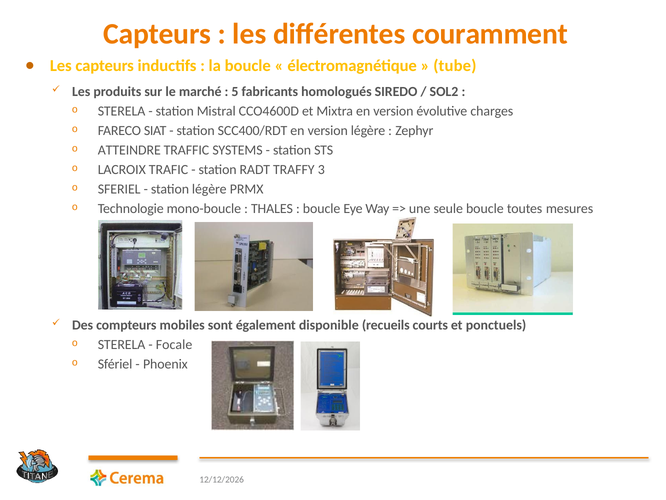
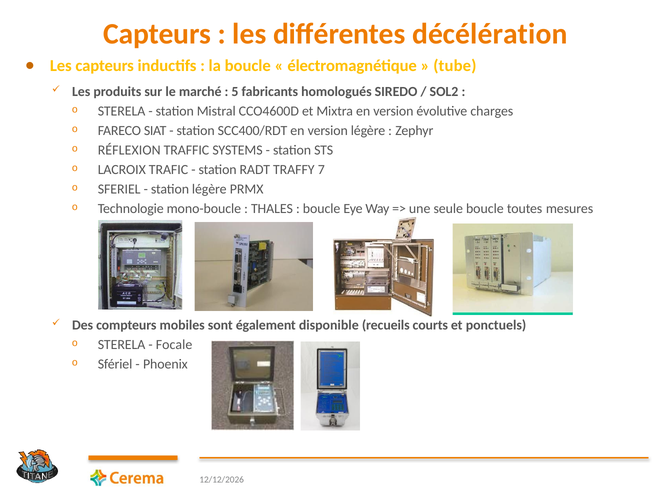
couramment: couramment -> décélération
ATTEINDRE: ATTEINDRE -> RÉFLEXION
3: 3 -> 7
